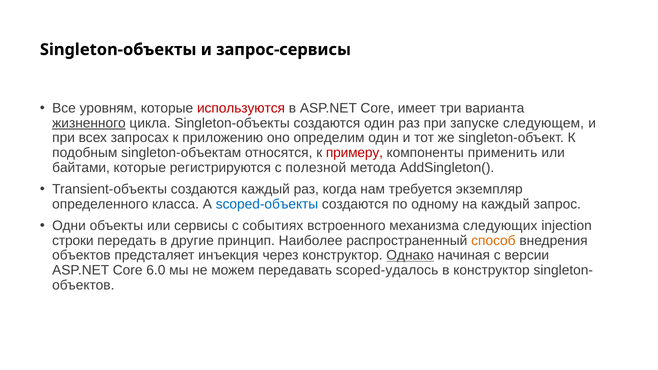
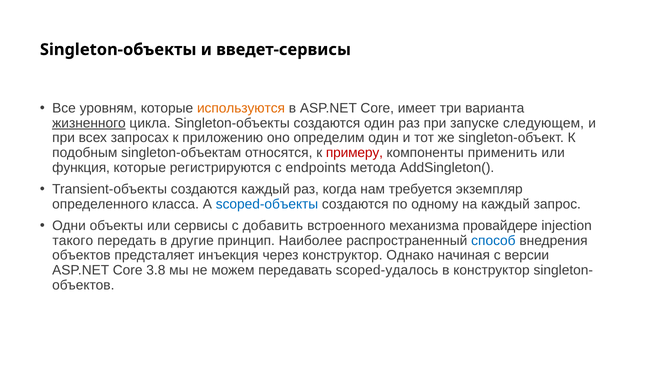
запрос-сервисы: запрос-сервисы -> введет-сервисы
используются colour: red -> orange
байтами: байтами -> функция
полезной: полезной -> endpoints
событиях: событиях -> добавить
следующих: следующих -> провайдере
строки: строки -> такого
способ colour: orange -> blue
Однако underline: present -> none
6.0: 6.0 -> 3.8
